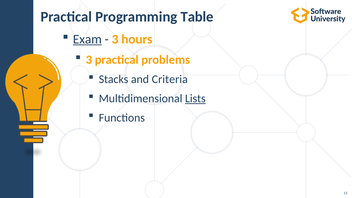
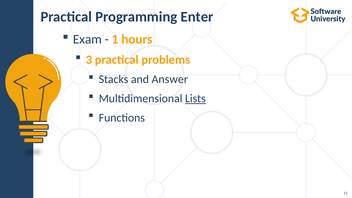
Table: Table -> Enter
Exam underline: present -> none
3 at (115, 39): 3 -> 1
Criteria: Criteria -> Answer
